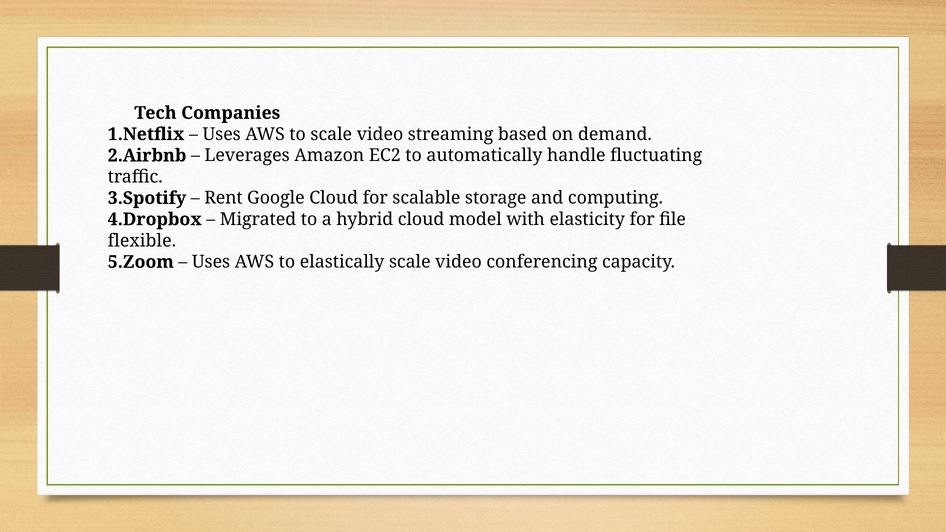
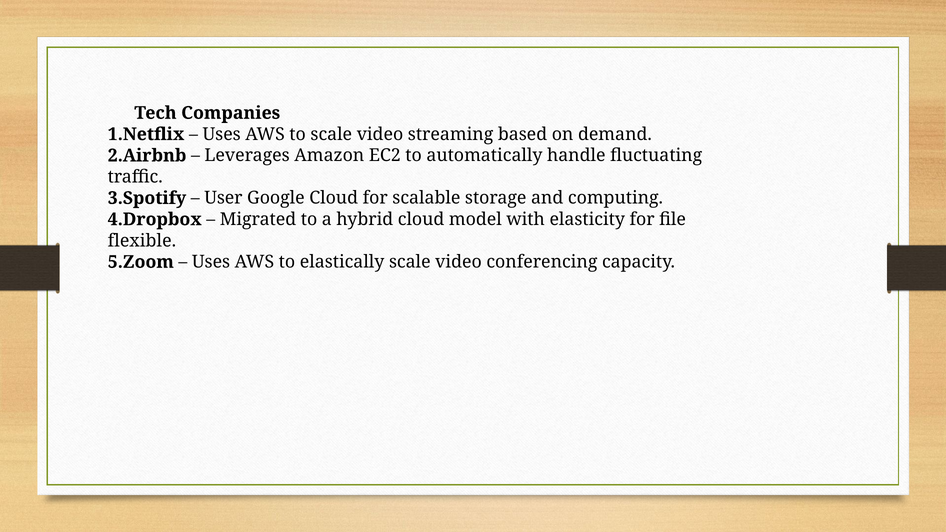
Rent: Rent -> User
